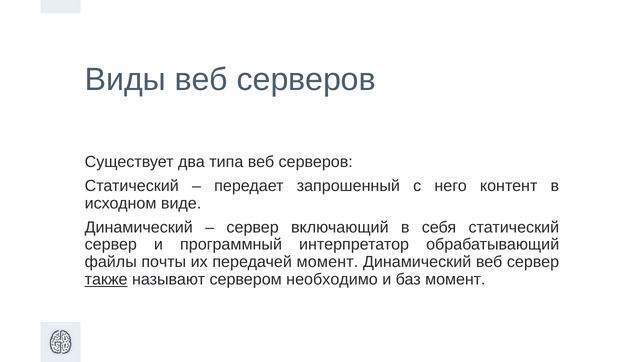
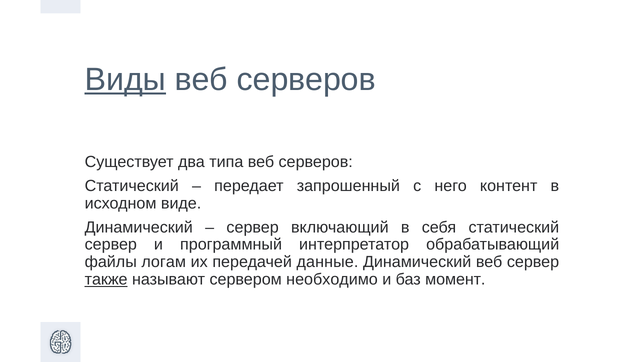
Виды underline: none -> present
почты: почты -> логам
передачей момент: момент -> данные
